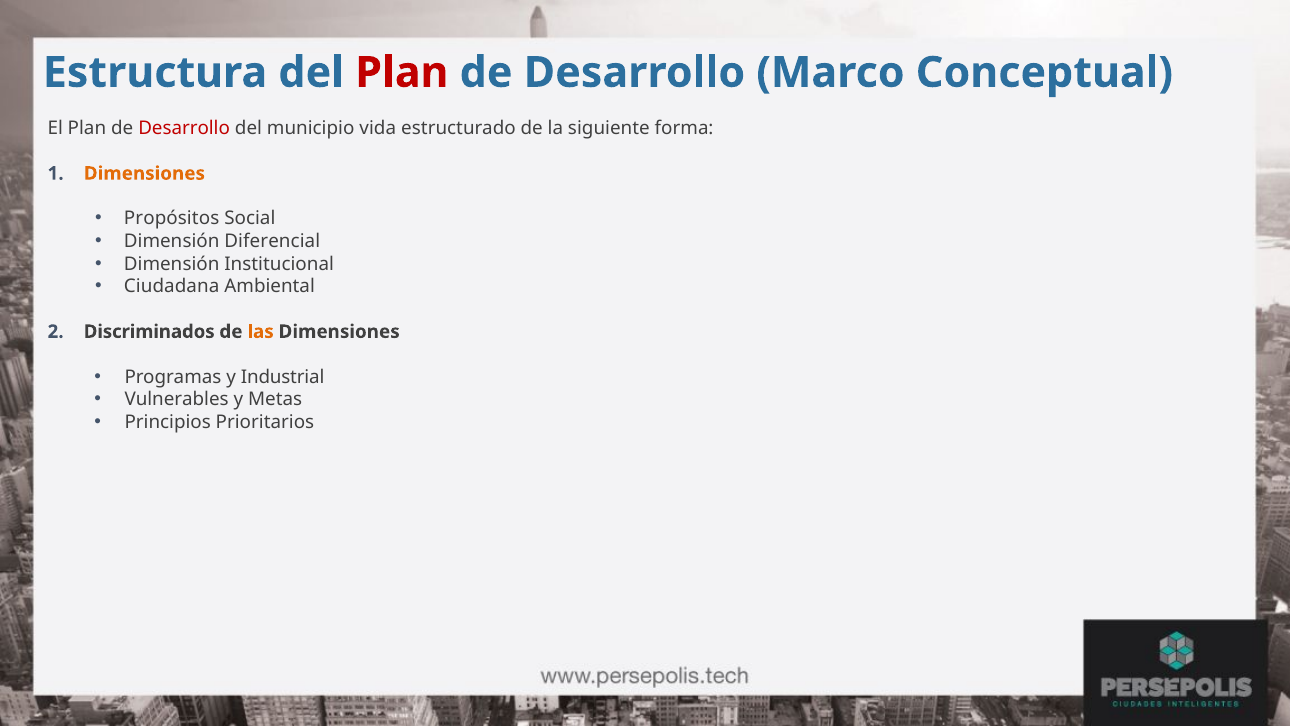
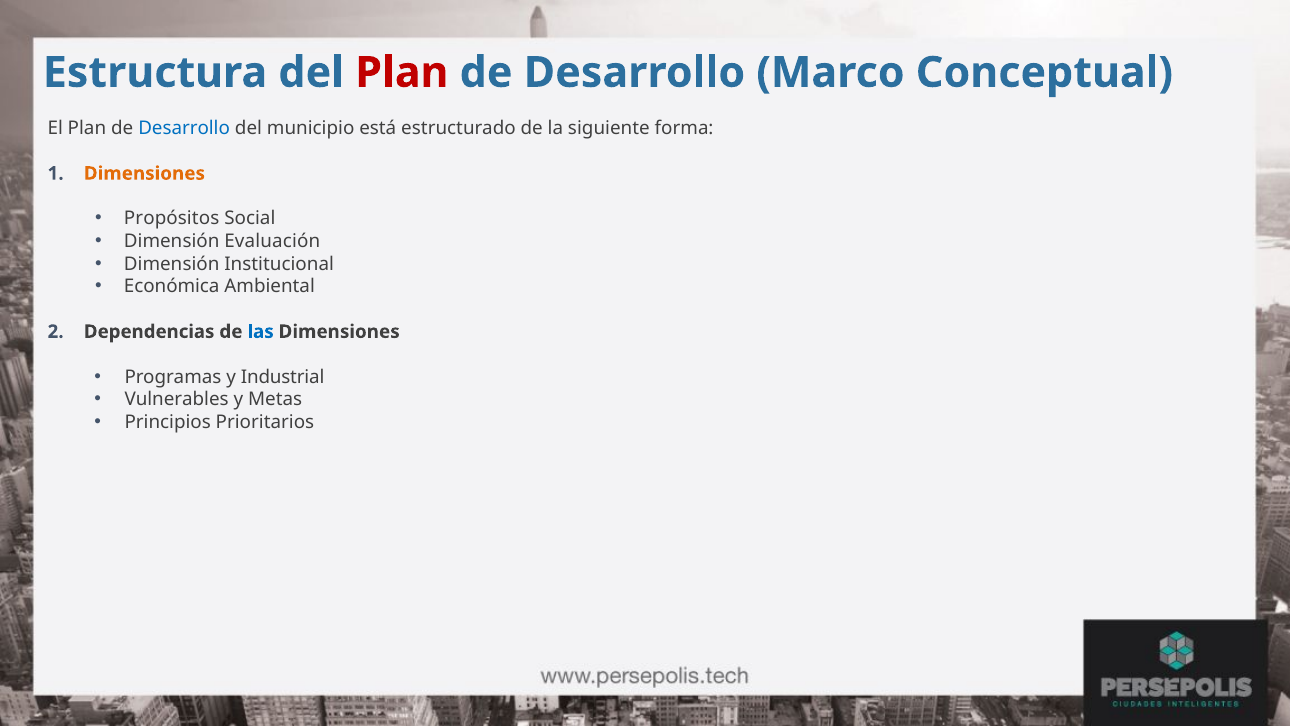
Desarrollo at (184, 128) colour: red -> blue
vida: vida -> está
Diferencial: Diferencial -> Evaluación
Ciudadana: Ciudadana -> Económica
Discriminados: Discriminados -> Dependencias
las colour: orange -> blue
